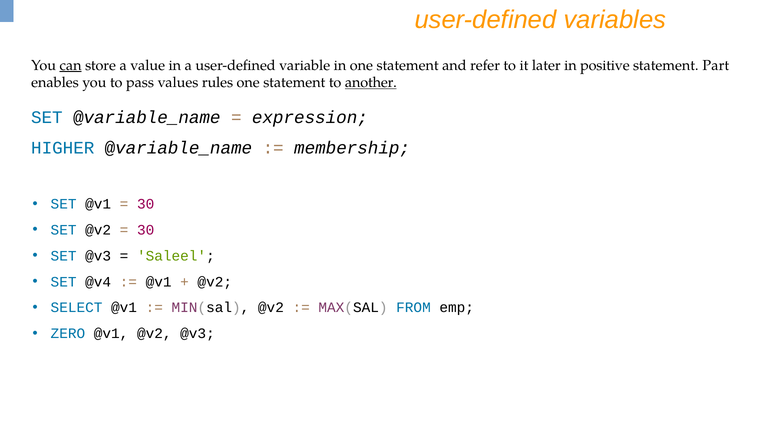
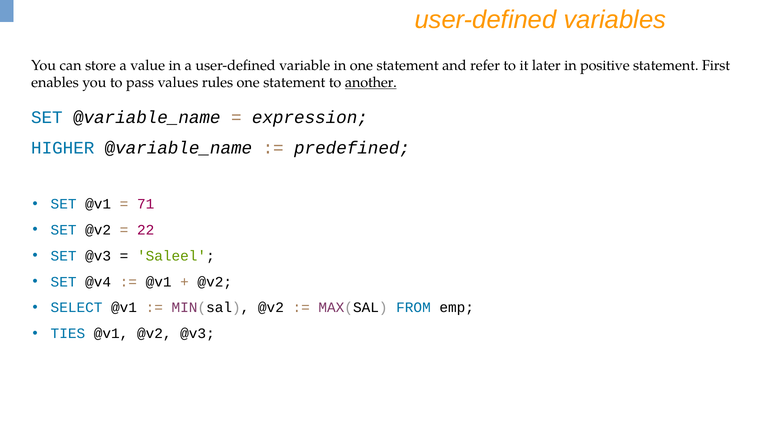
can underline: present -> none
Part: Part -> First
membership: membership -> predefined
30 at (146, 204): 30 -> 71
30 at (146, 230): 30 -> 22
ZERO: ZERO -> TIES
